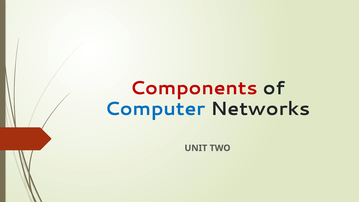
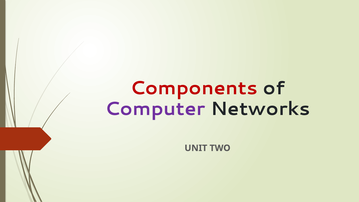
Computer colour: blue -> purple
